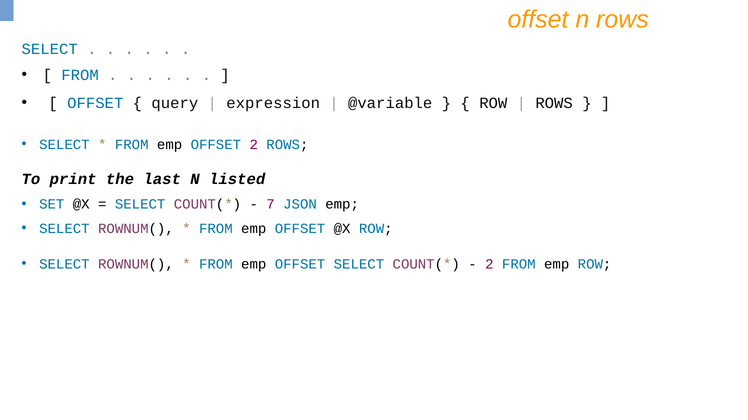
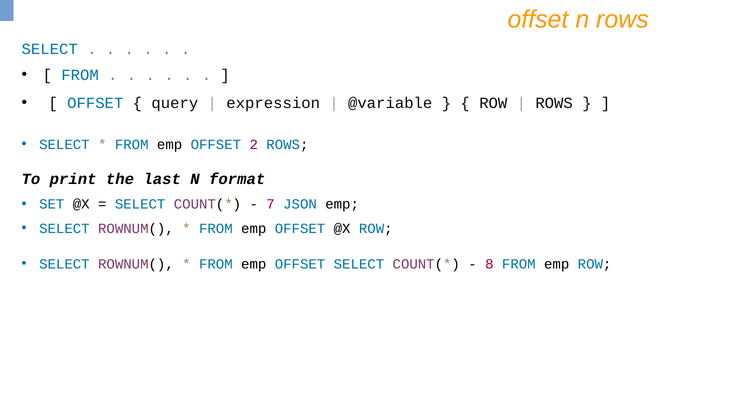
listed: listed -> format
2 at (489, 264): 2 -> 8
